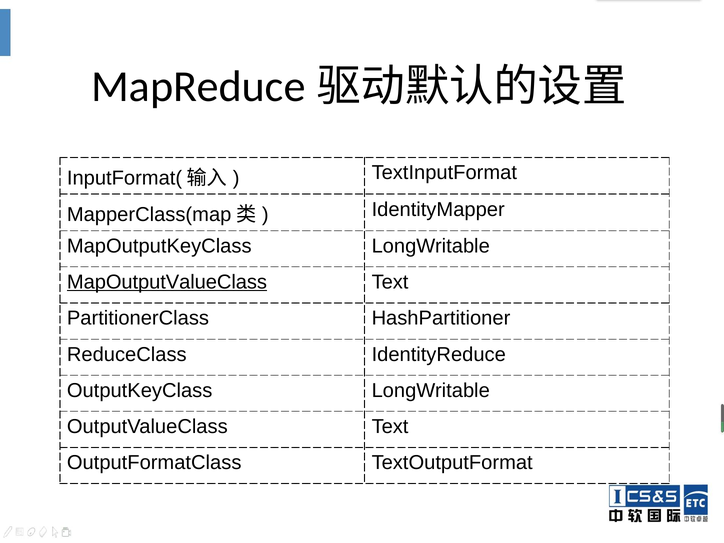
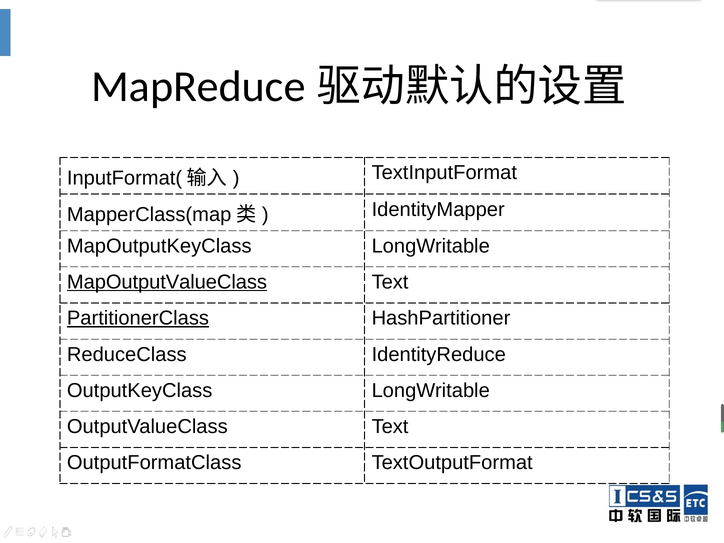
PartitionerClass underline: none -> present
